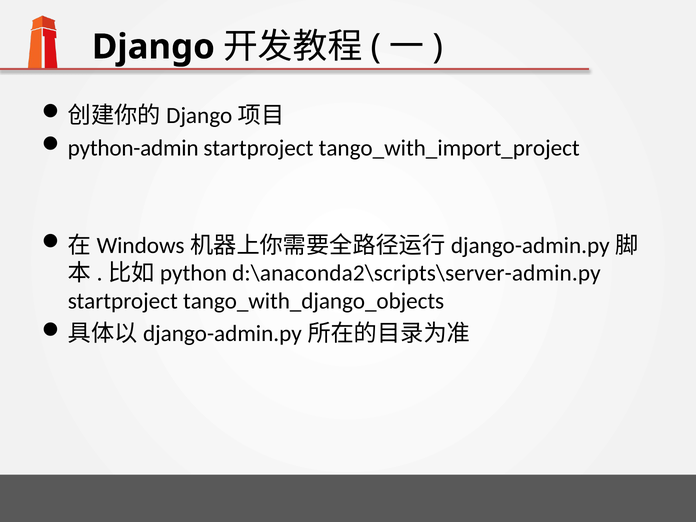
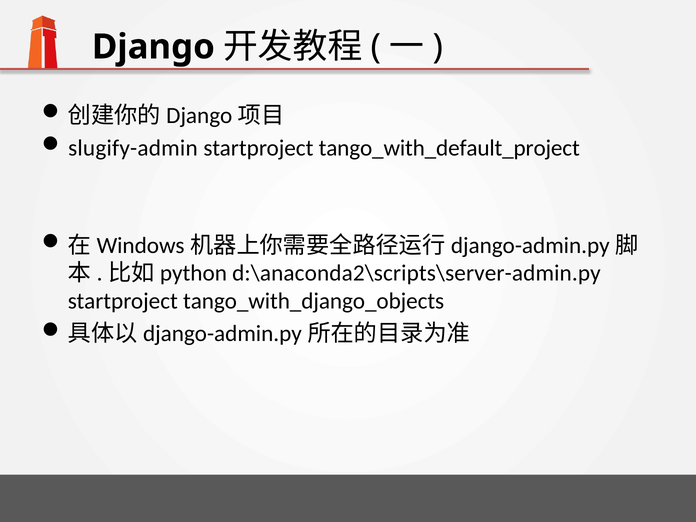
python-admin: python-admin -> slugify-admin
tango_with_import_project: tango_with_import_project -> tango_with_default_project
